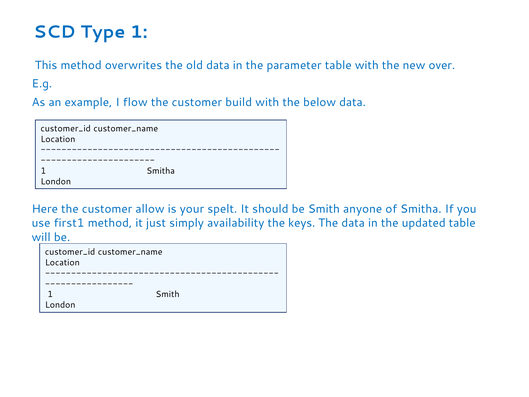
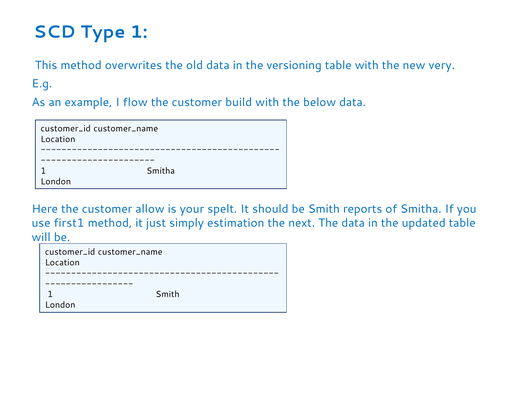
parameter: parameter -> versioning
over: over -> very
anyone: anyone -> reports
availability: availability -> estimation
keys: keys -> next
